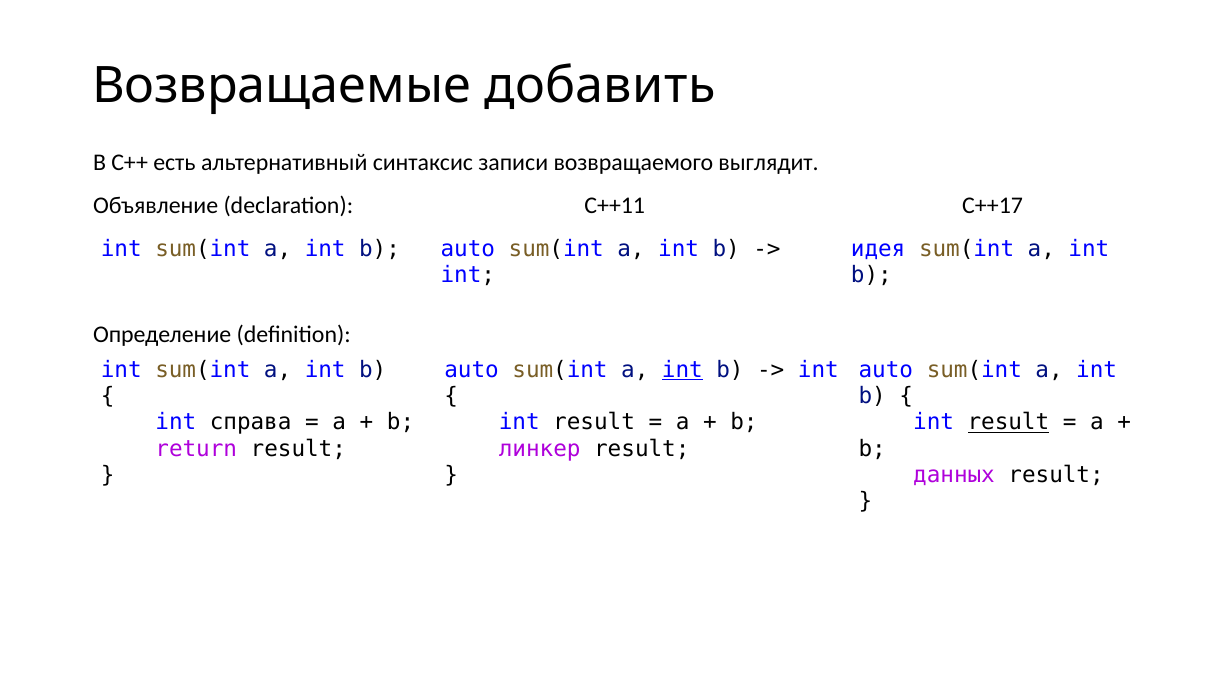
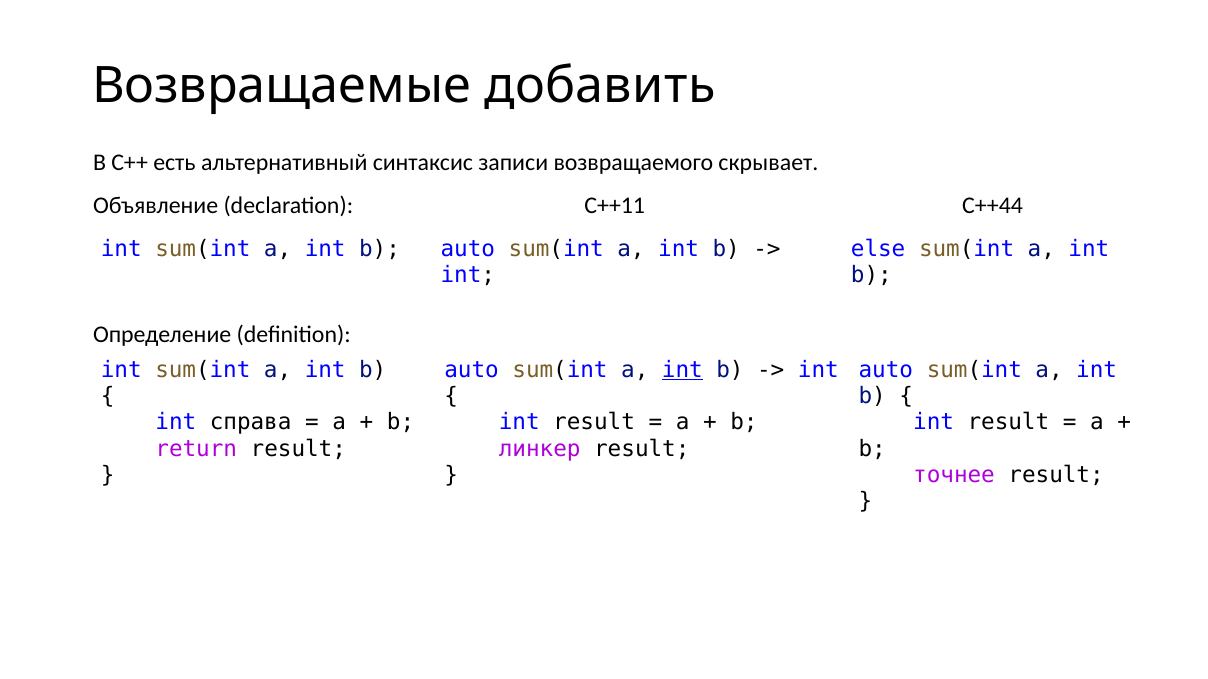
выглядит: выглядит -> скрывает
C++17: C++17 -> C++44
идея: идея -> else
result at (1008, 423) underline: present -> none
данных: данных -> точнее
